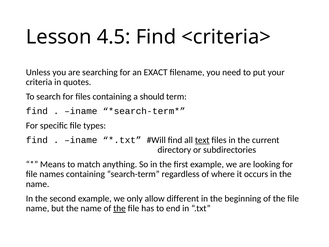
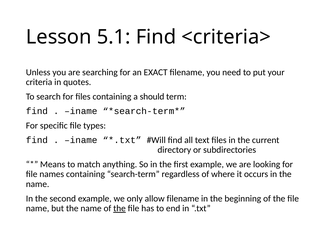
4.5: 4.5 -> 5.1
text underline: present -> none
allow different: different -> filename
